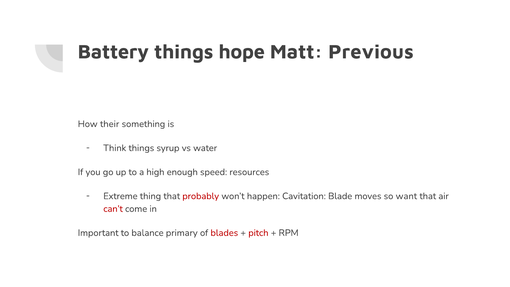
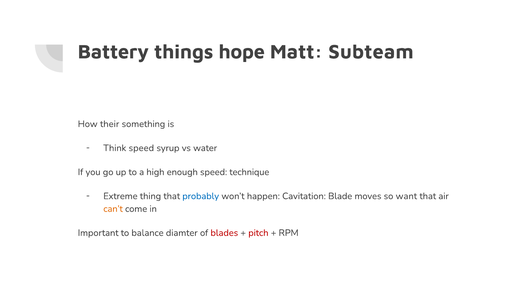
Previous: Previous -> Subteam
Think things: things -> speed
resources: resources -> technique
probably colour: red -> blue
can’t colour: red -> orange
primary: primary -> diamter
